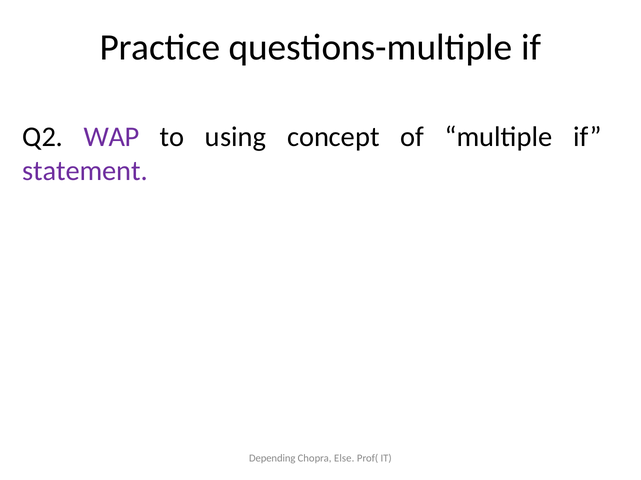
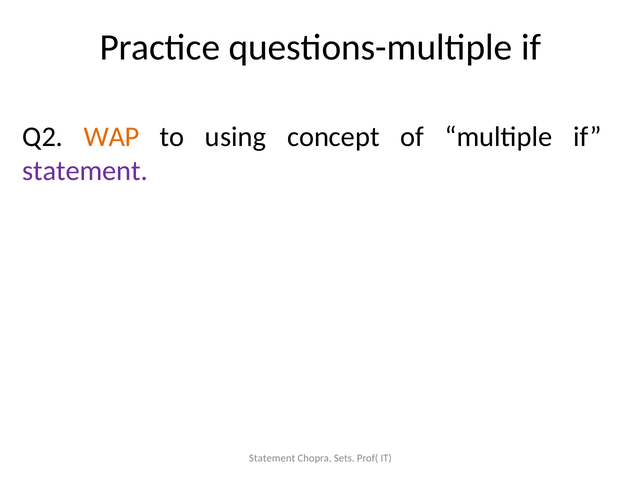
WAP colour: purple -> orange
Depending at (272, 459): Depending -> Statement
Else: Else -> Sets
